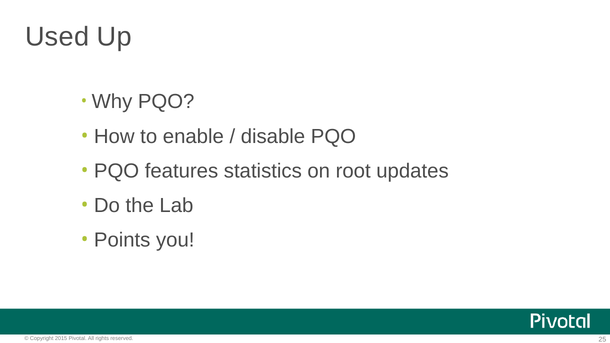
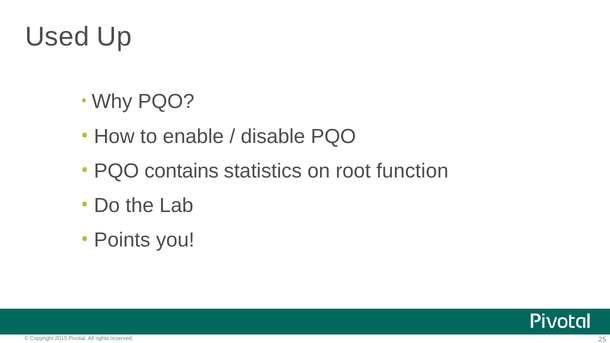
features: features -> contains
updates: updates -> function
